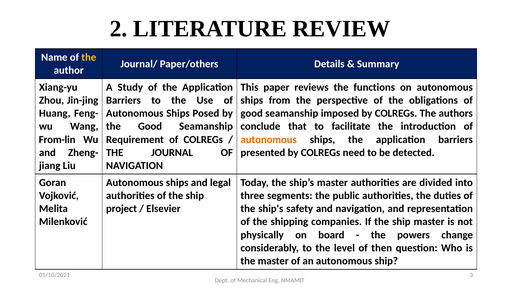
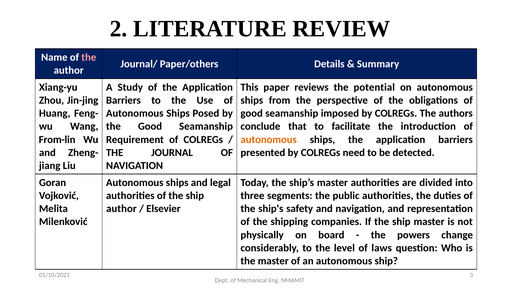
the at (89, 57) colour: yellow -> pink
functions: functions -> potential
project at (122, 209): project -> author
then: then -> laws
